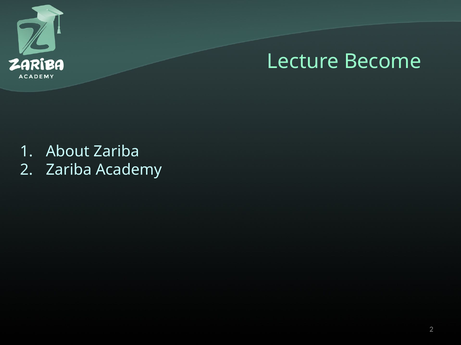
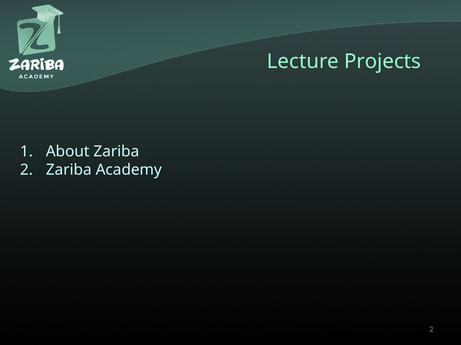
Become: Become -> Projects
